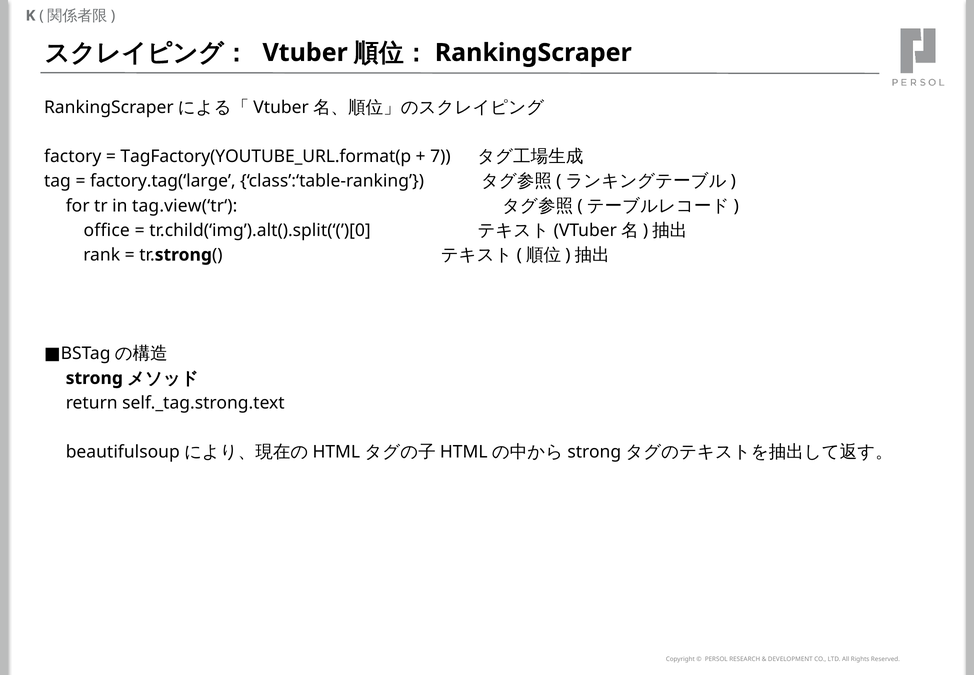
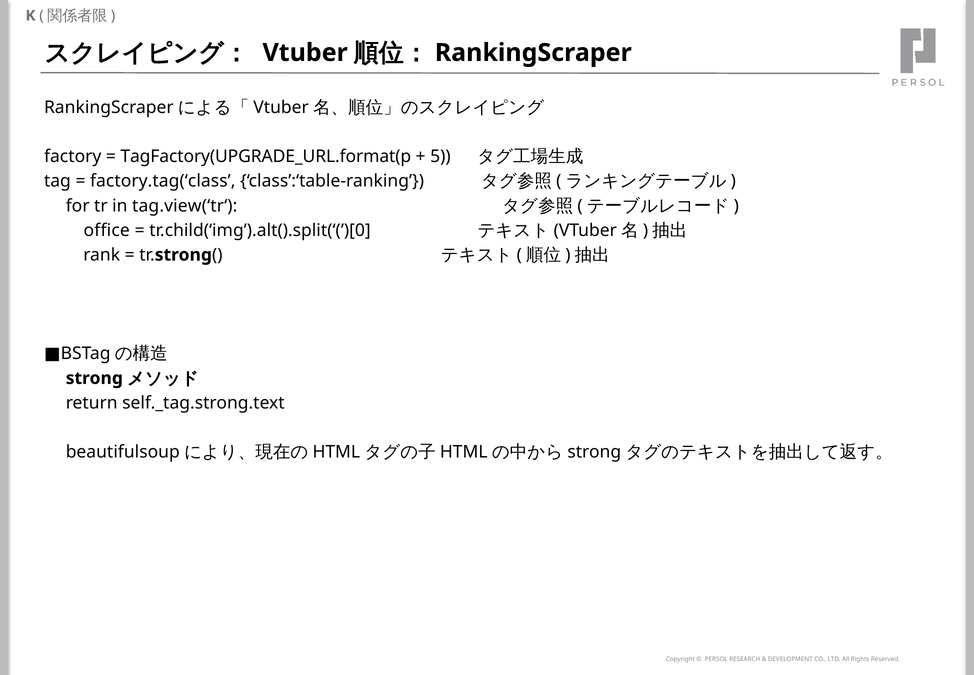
TagFactory(YOUTUBE_URL.format(p: TagFactory(YOUTUBE_URL.format(p -> TagFactory(UPGRADE_URL.format(p
7: 7 -> 5
factory.tag(‘large: factory.tag(‘large -> factory.tag(‘class
